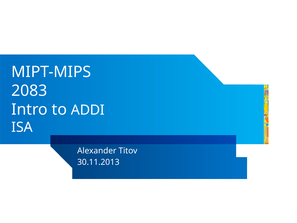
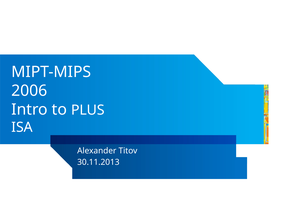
2083: 2083 -> 2006
ADDI: ADDI -> PLUS
